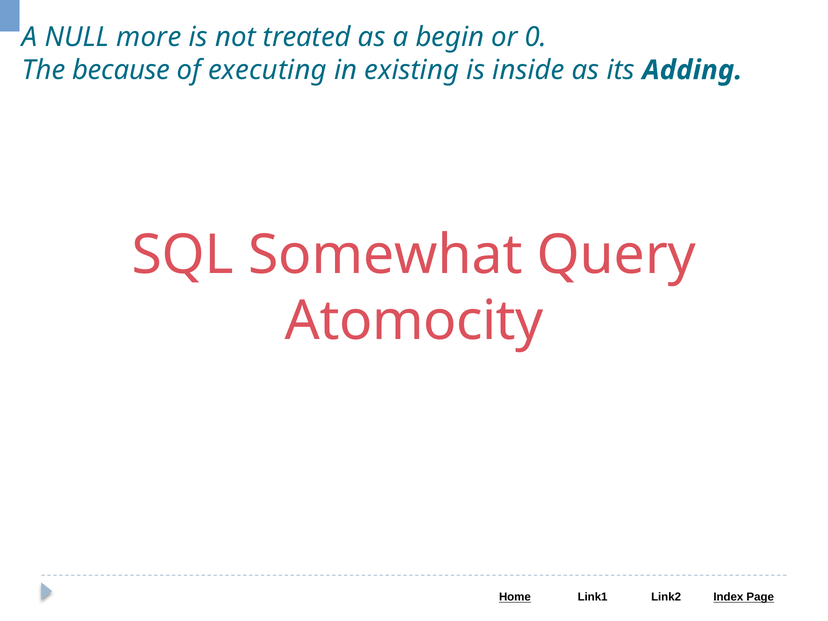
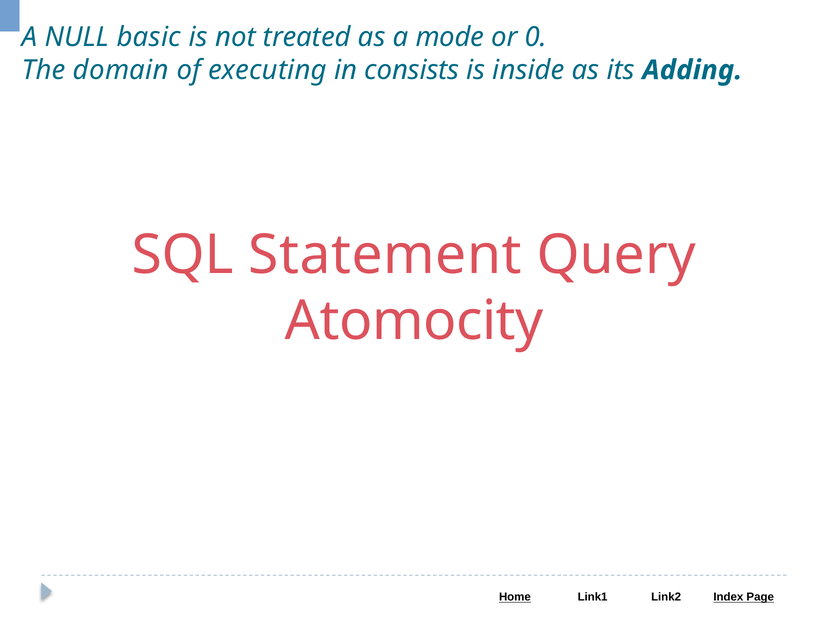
more: more -> basic
begin: begin -> mode
because: because -> domain
existing: existing -> consists
Somewhat: Somewhat -> Statement
